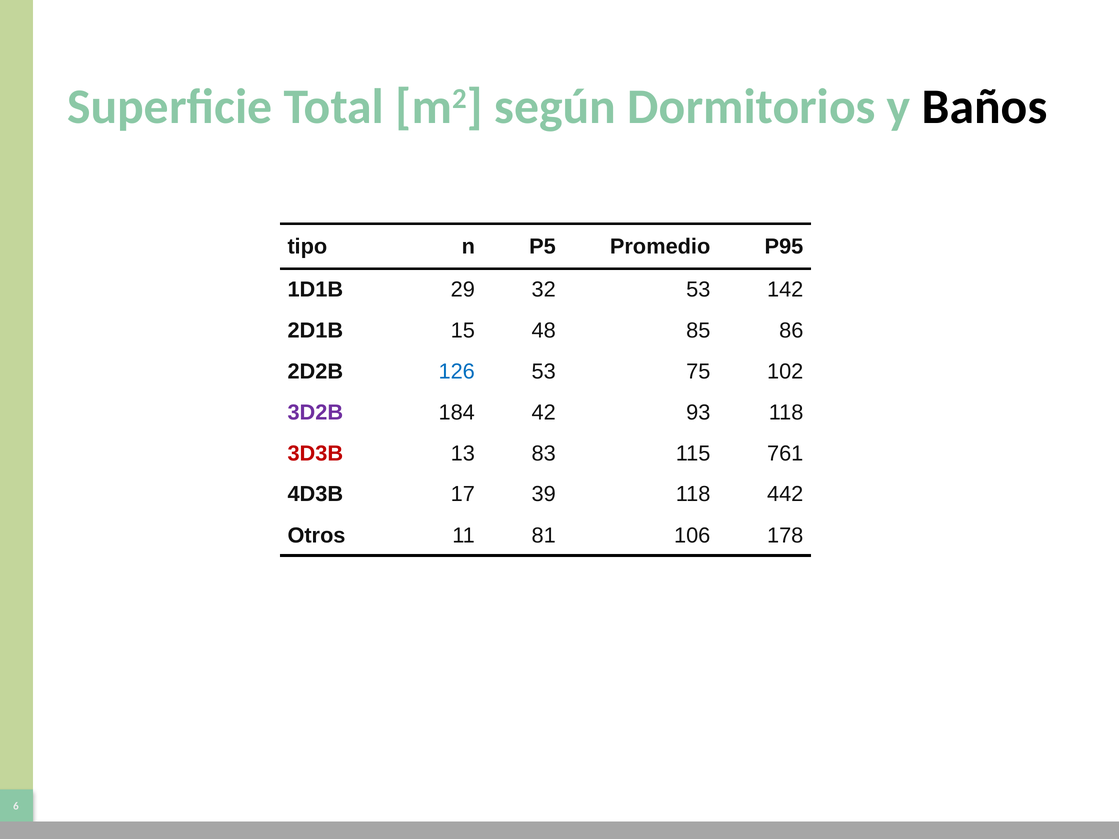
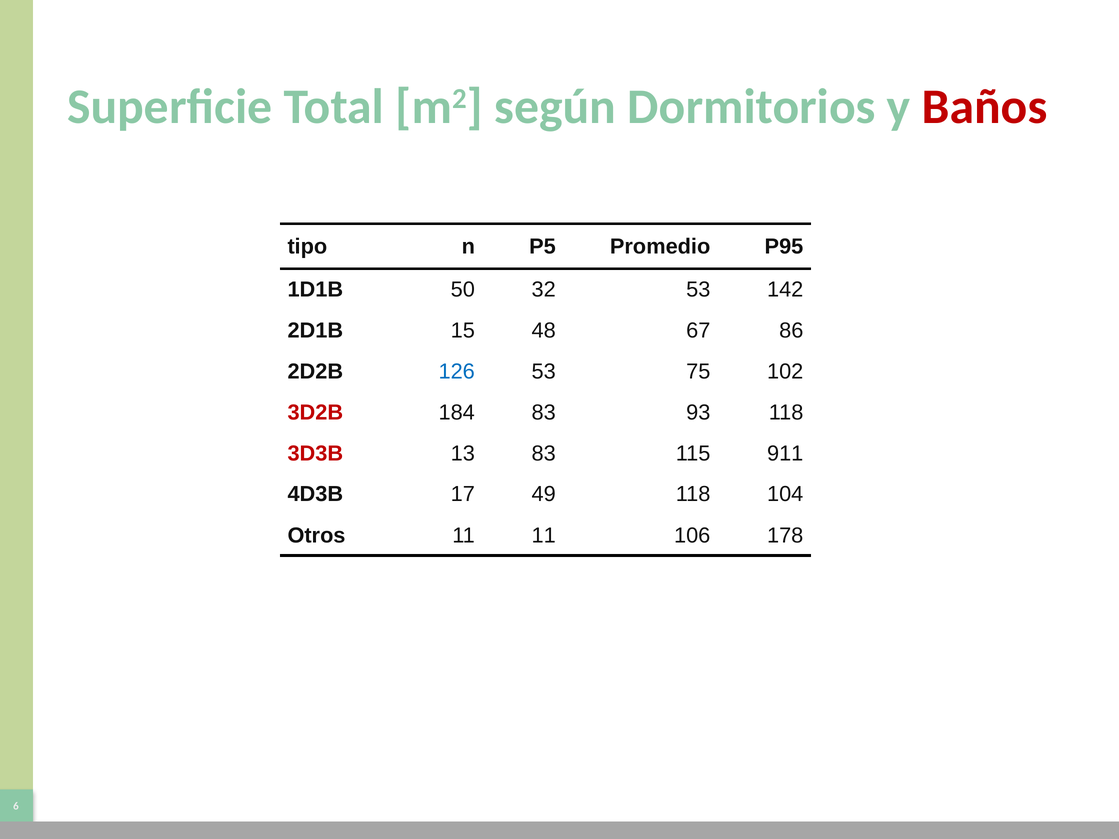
Baños colour: black -> red
29: 29 -> 50
85: 85 -> 67
3D2B colour: purple -> red
184 42: 42 -> 83
761: 761 -> 911
39: 39 -> 49
442: 442 -> 104
11 81: 81 -> 11
